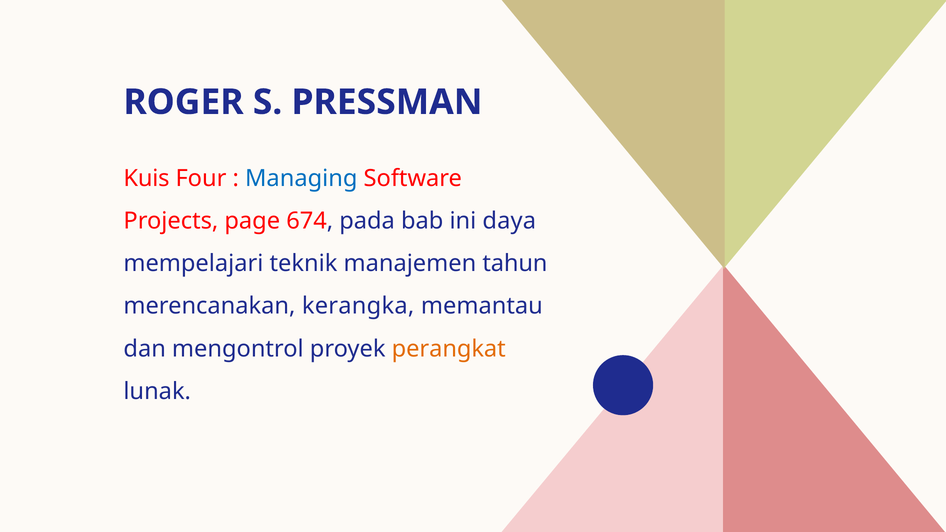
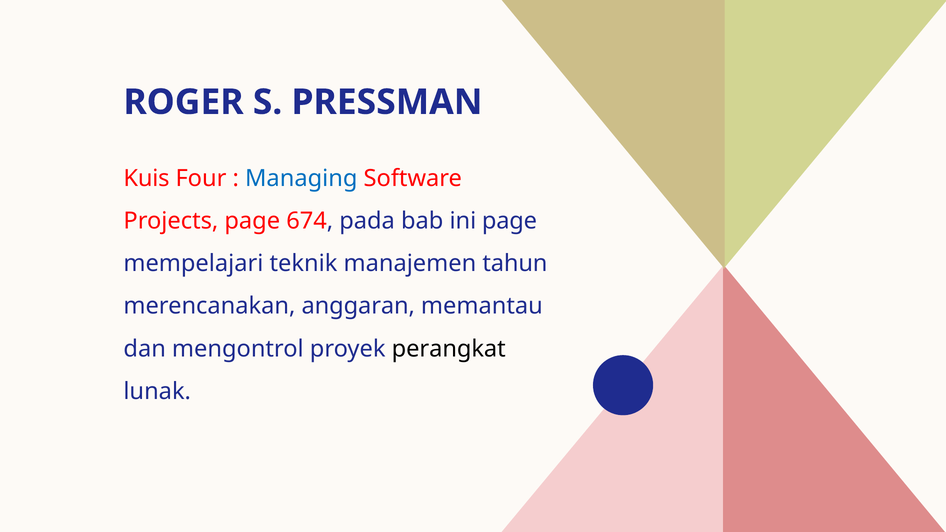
ini daya: daya -> page
kerangka: kerangka -> anggaran
perangkat colour: orange -> black
